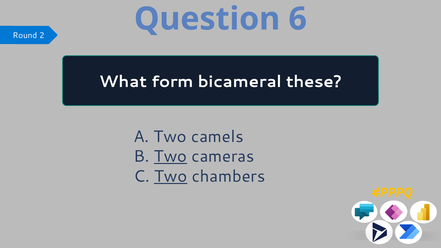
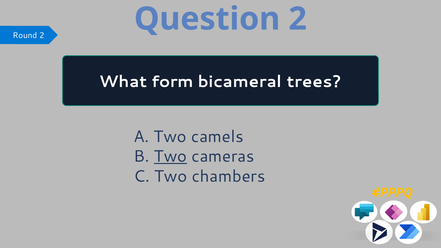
Question 6: 6 -> 2
these: these -> trees
Two at (171, 176) underline: present -> none
